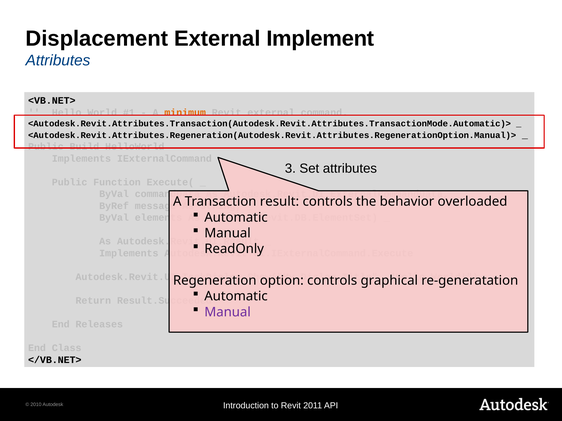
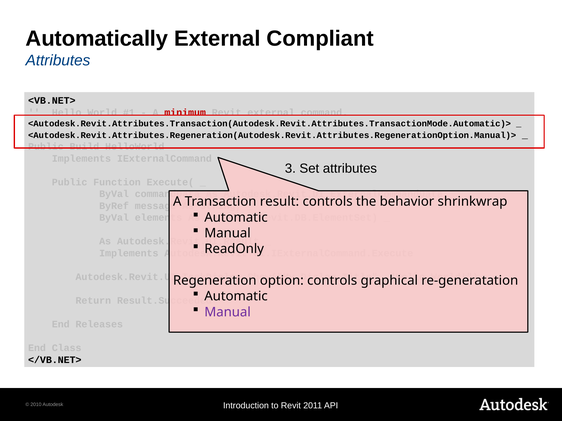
Displacement: Displacement -> Automatically
Implement: Implement -> Compliant
minimum colour: orange -> red
overloaded: overloaded -> shrinkwrap
